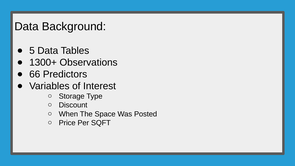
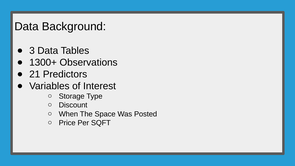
5: 5 -> 3
66: 66 -> 21
